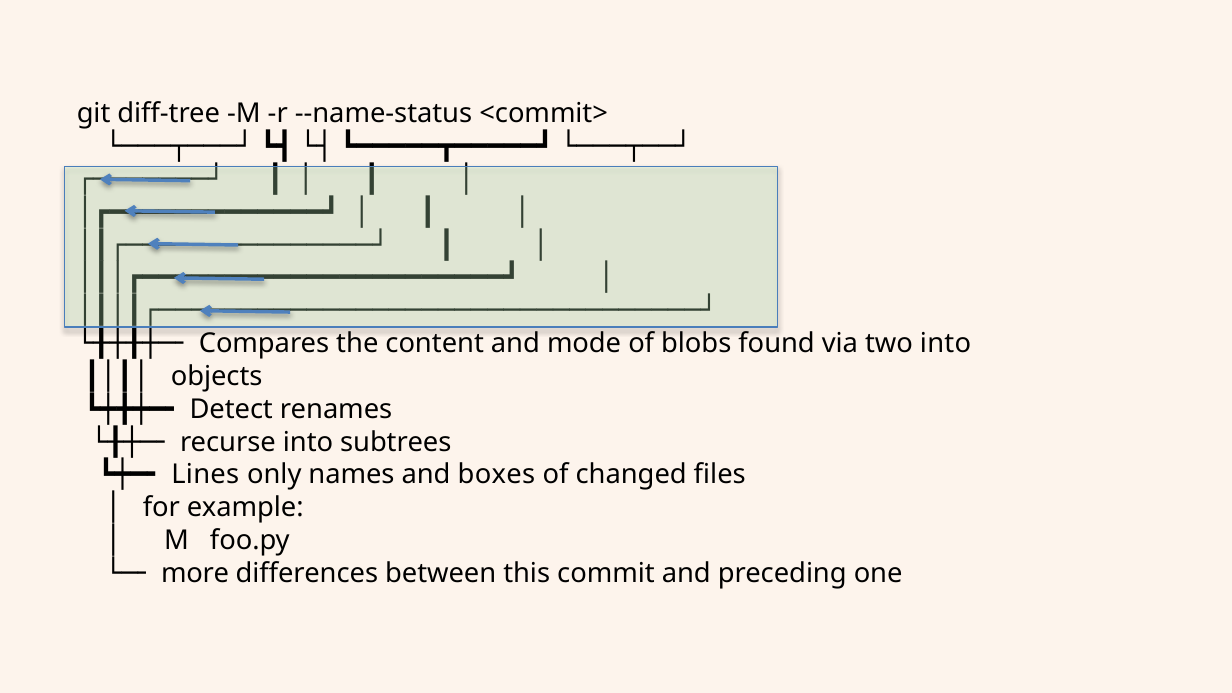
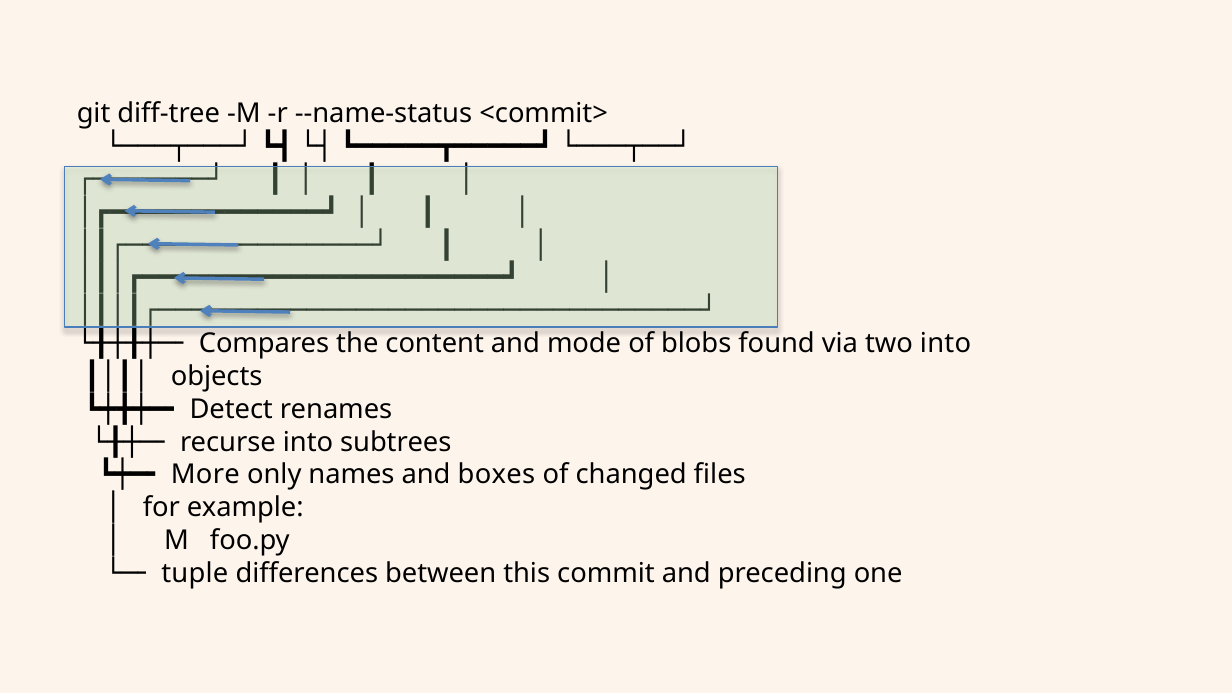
Lines: Lines -> More
more: more -> tuple
